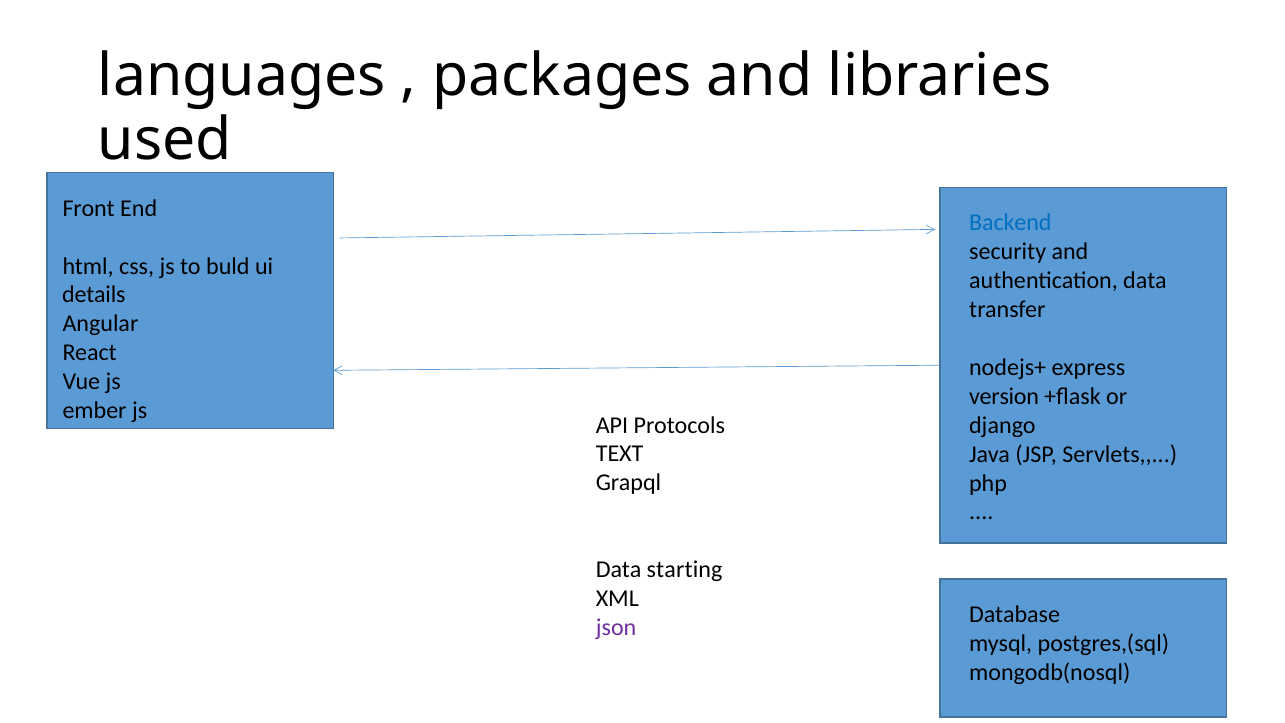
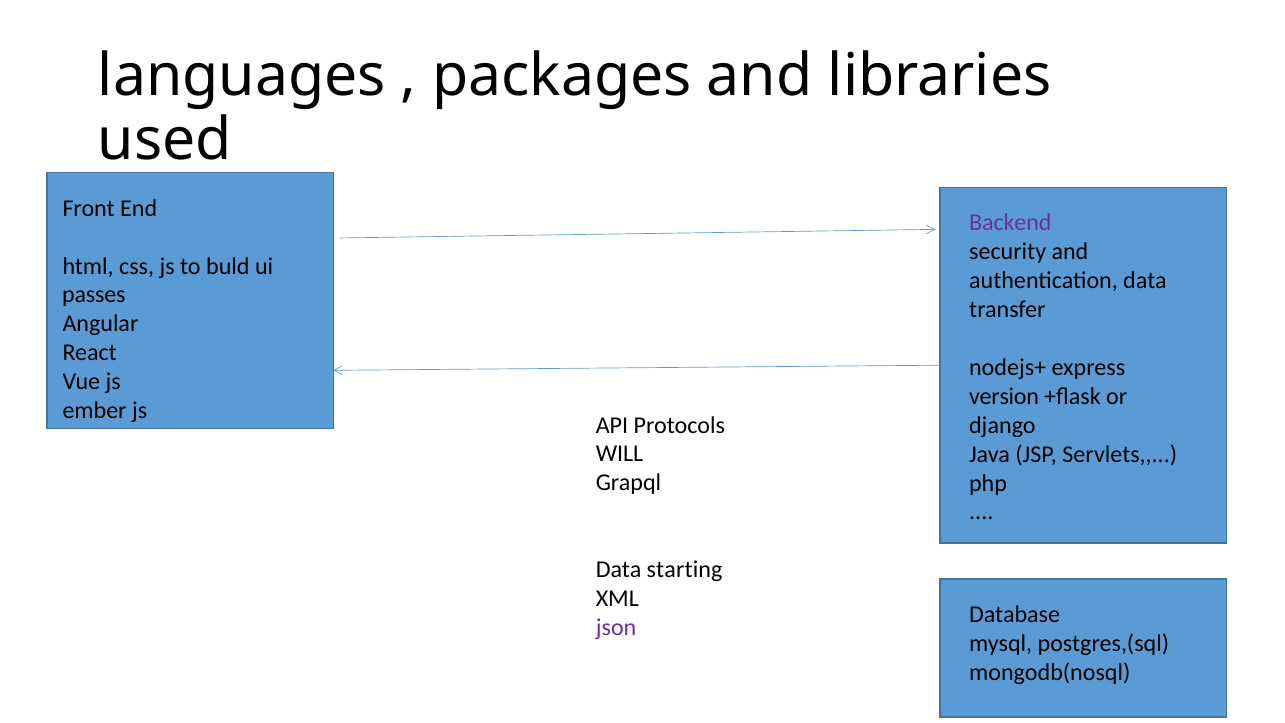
Backend colour: blue -> purple
details: details -> passes
TEXT: TEXT -> WILL
